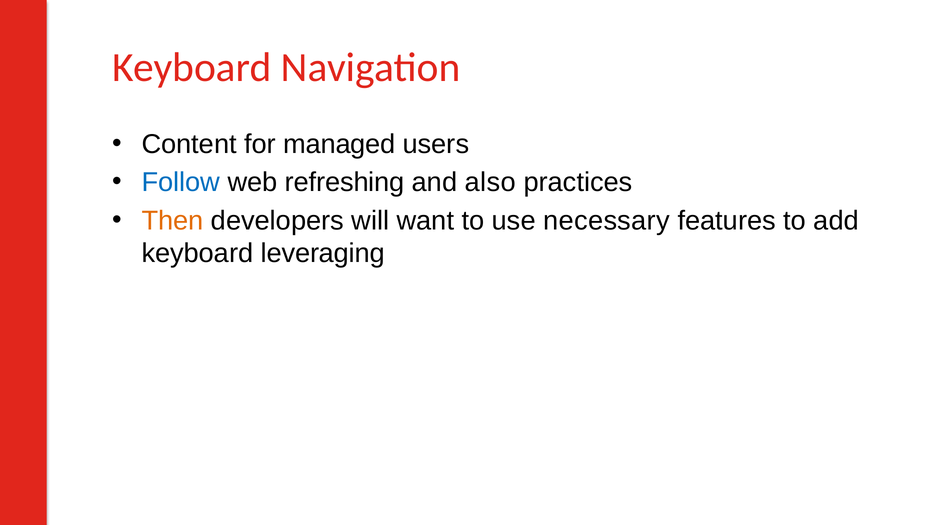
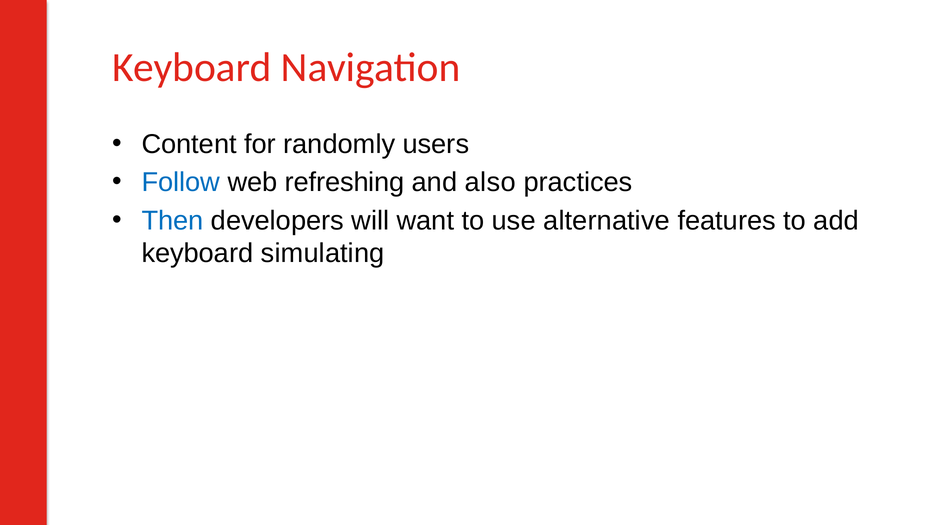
managed: managed -> randomly
Then colour: orange -> blue
necessary: necessary -> alternative
leveraging: leveraging -> simulating
